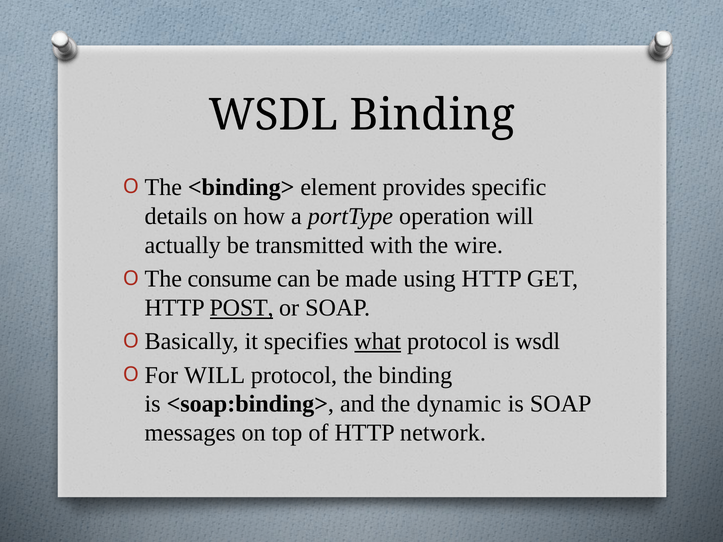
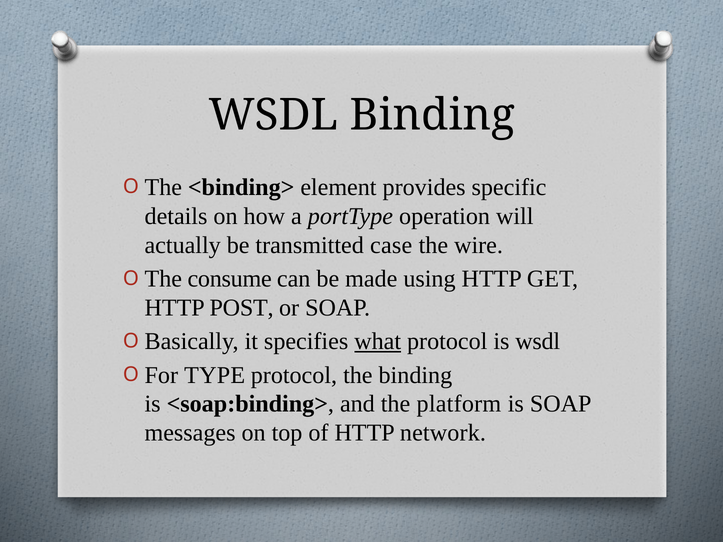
with: with -> case
POST underline: present -> none
For WILL: WILL -> TYPE
dynamic: dynamic -> platform
